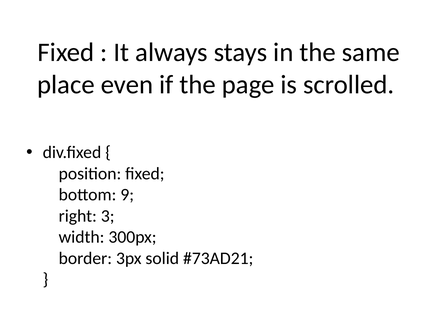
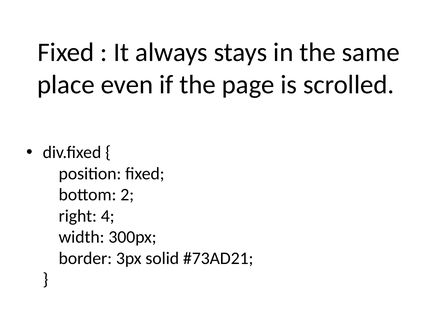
9: 9 -> 2
3: 3 -> 4
